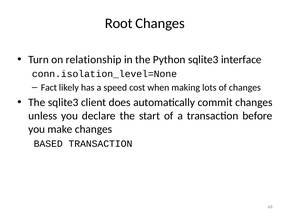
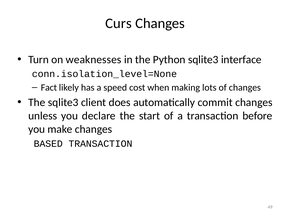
Root: Root -> Curs
relationship: relationship -> weaknesses
